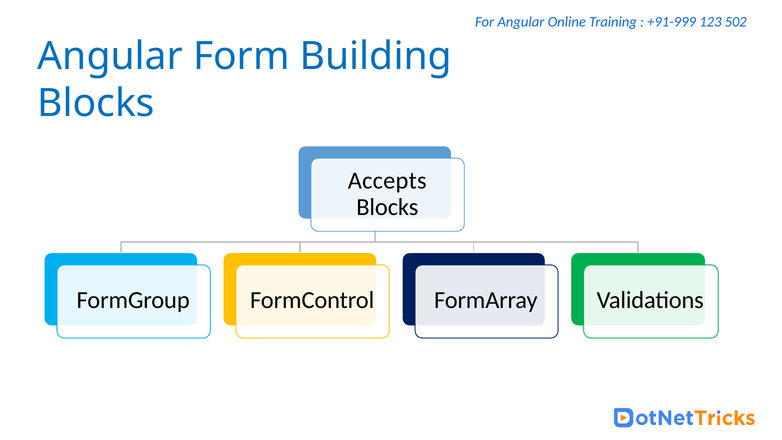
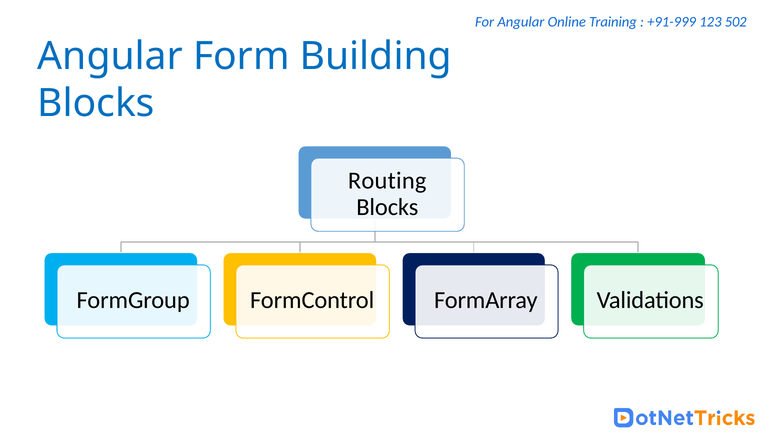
Accepts: Accepts -> Routing
